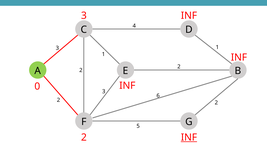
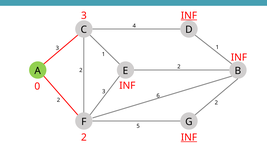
INF at (189, 16) underline: none -> present
